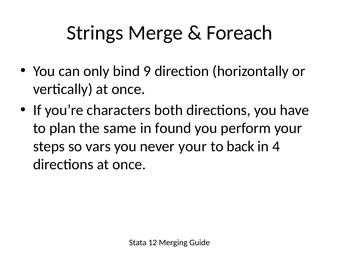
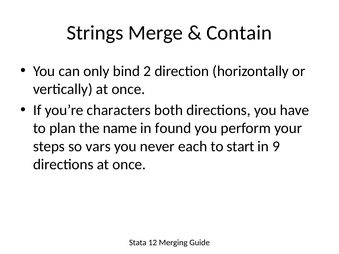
Foreach: Foreach -> Contain
9: 9 -> 2
same: same -> name
never your: your -> each
back: back -> start
4: 4 -> 9
